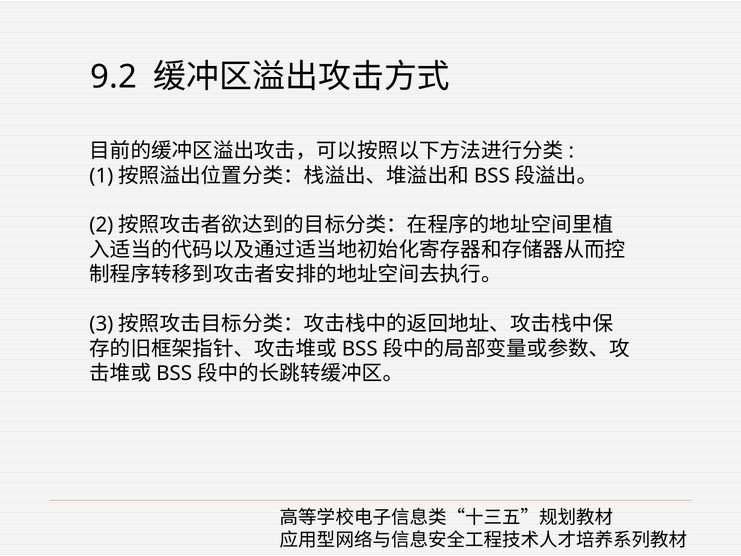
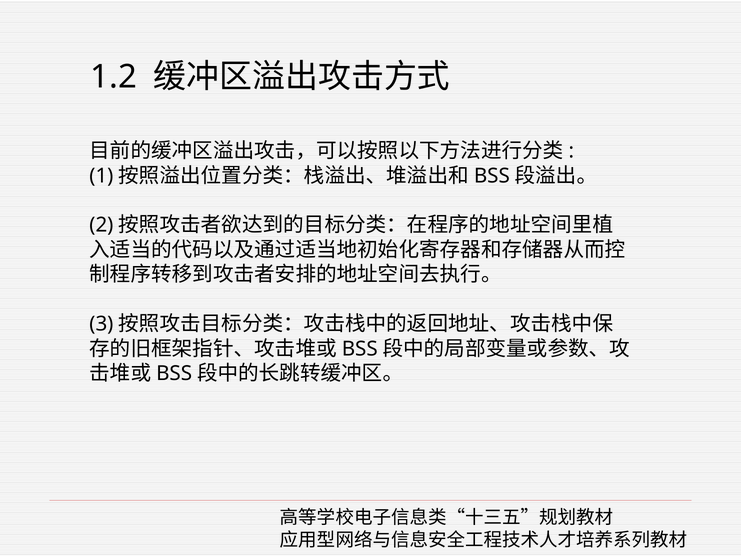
9.2: 9.2 -> 1.2
